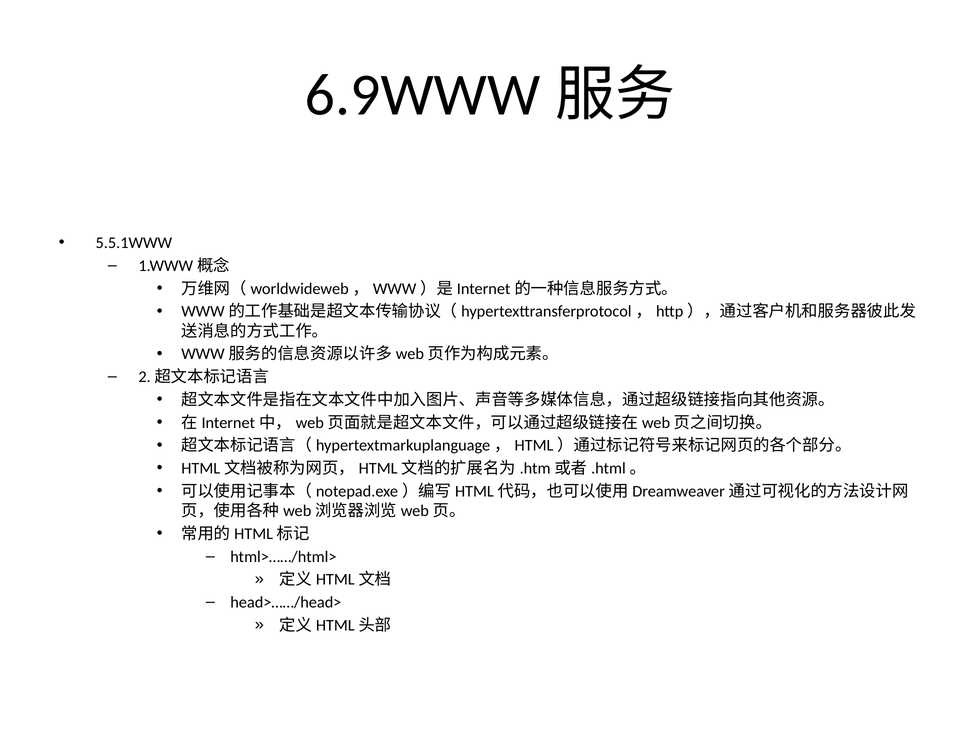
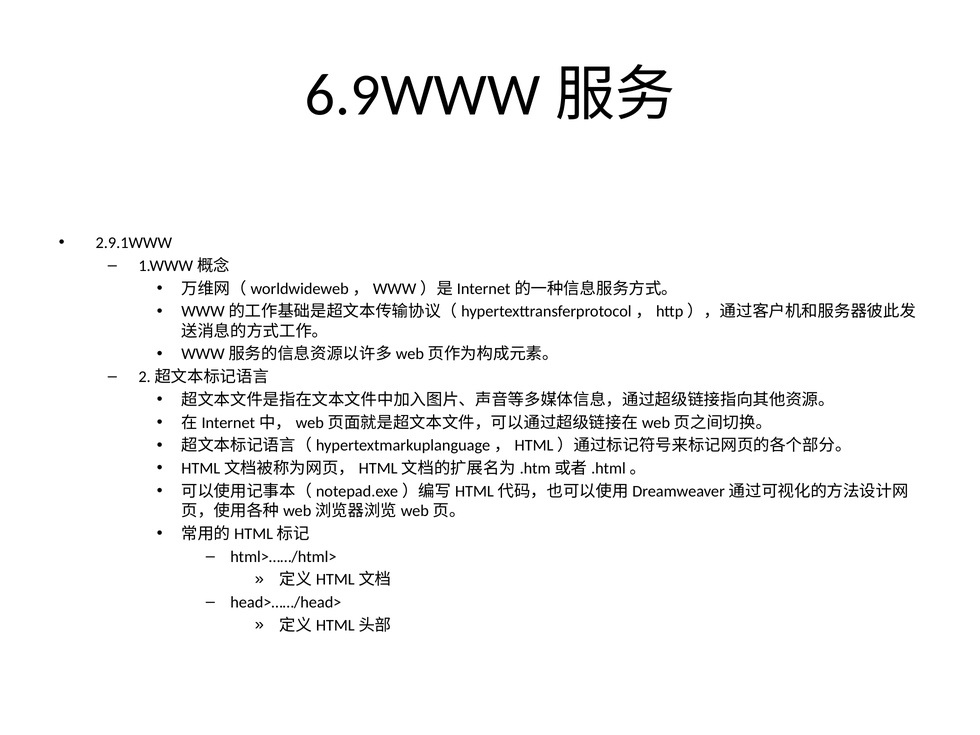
5.5.1WWW: 5.5.1WWW -> 2.9.1WWW
